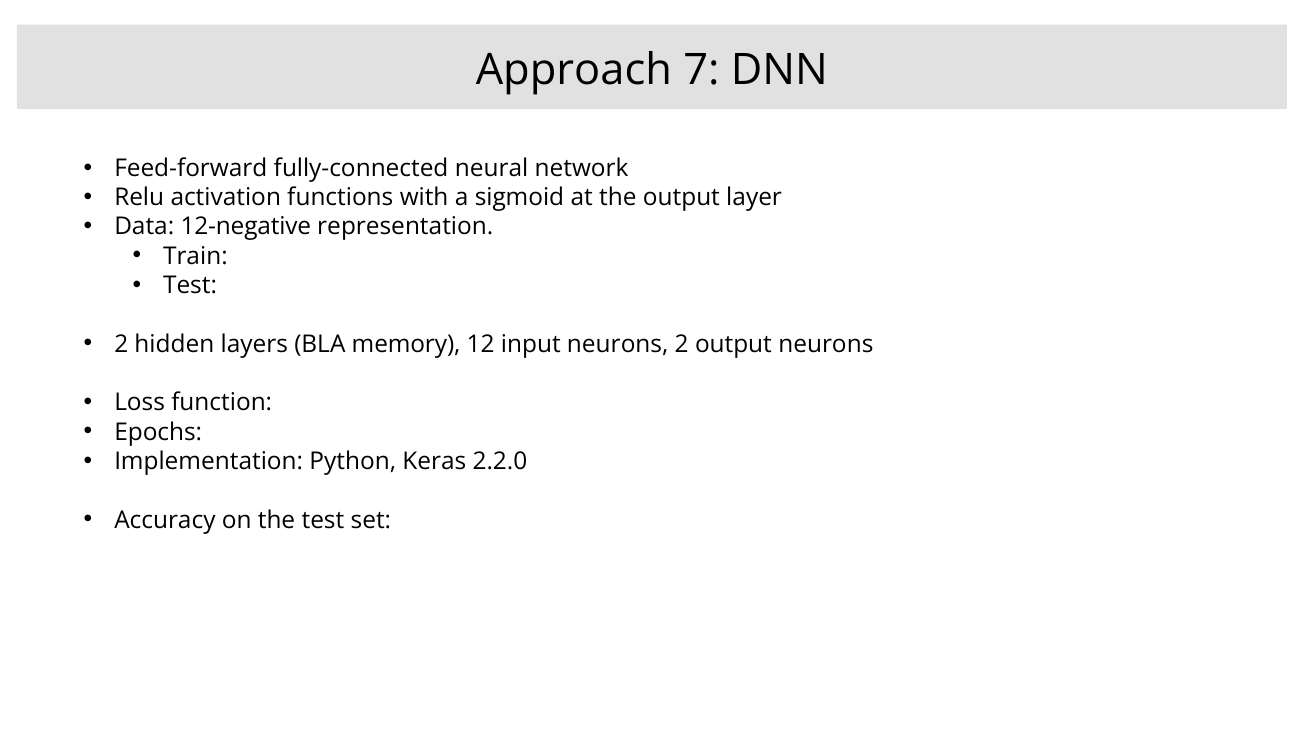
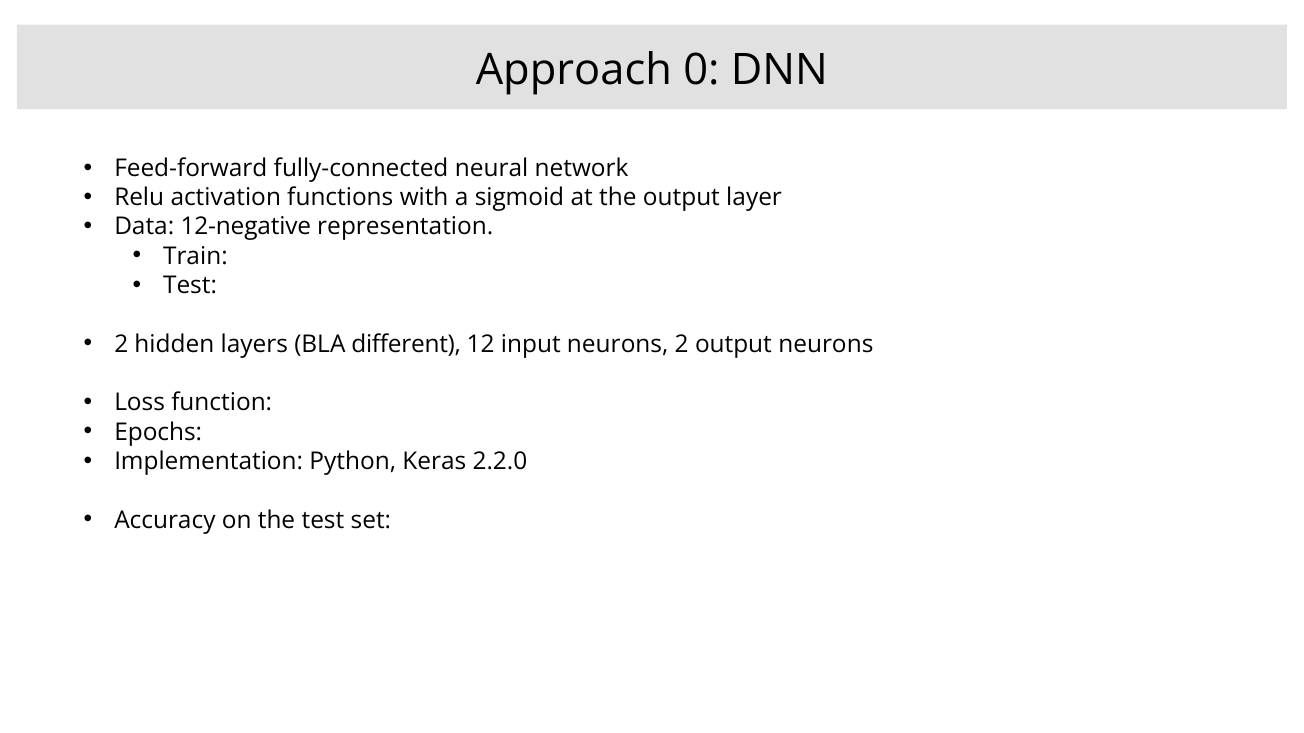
7: 7 -> 0
memory: memory -> different
